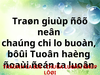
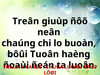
Traøn: Traøn -> Treân
